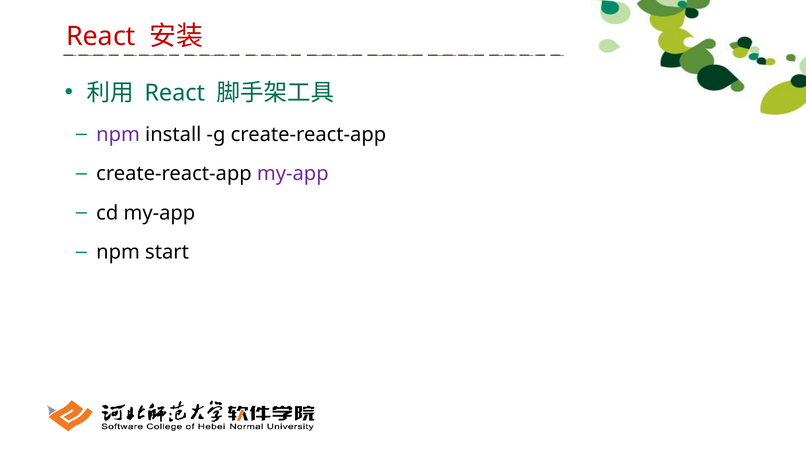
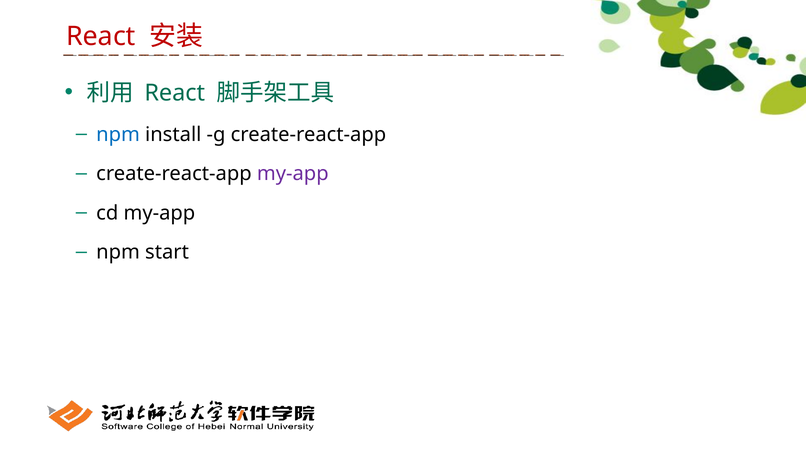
npm at (118, 134) colour: purple -> blue
